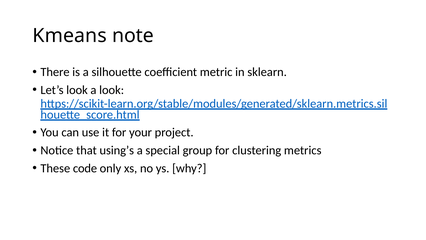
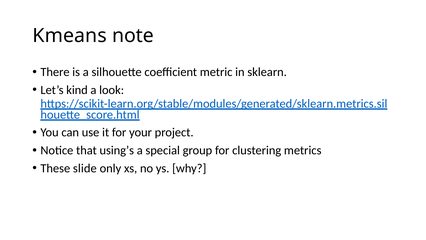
Let’s look: look -> kind
code: code -> slide
